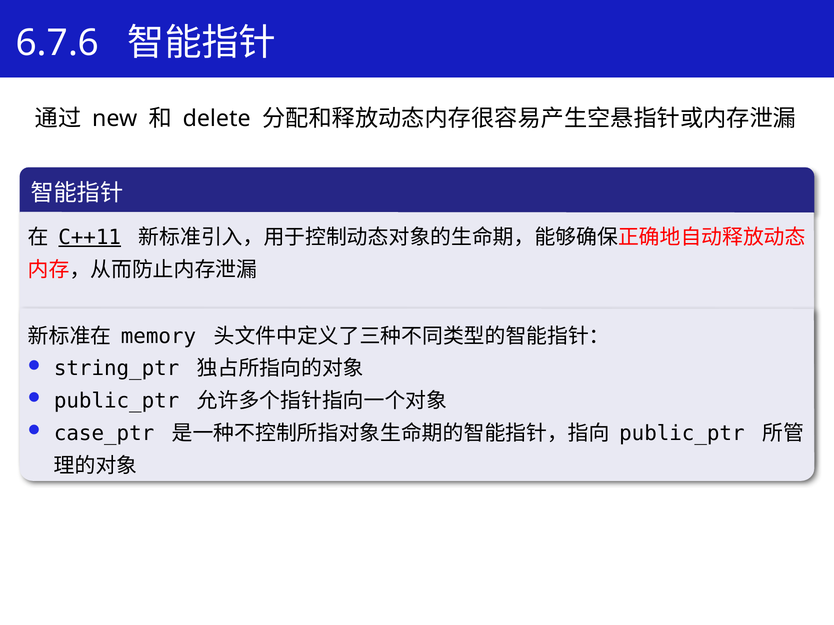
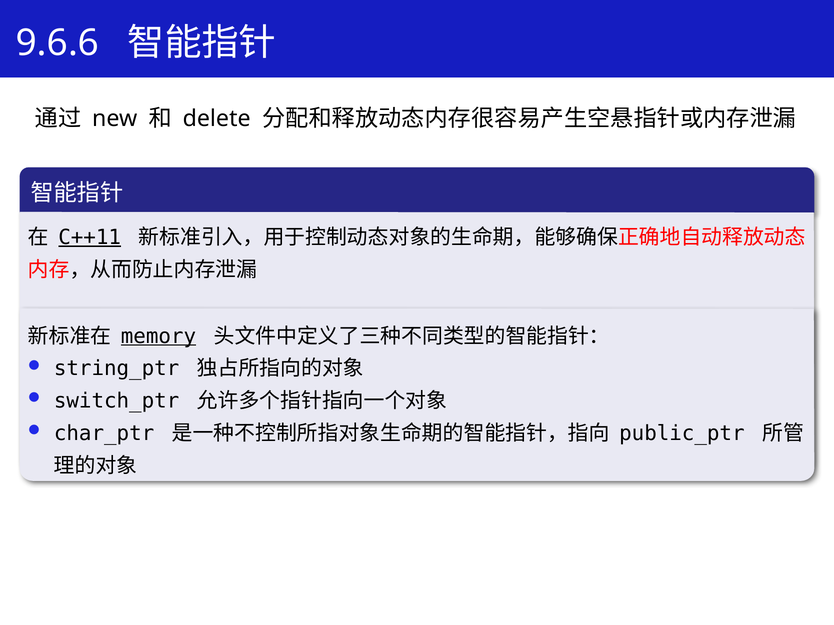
6.7.6: 6.7.6 -> 9.6.6
memory underline: none -> present
public_ptr at (117, 401): public_ptr -> switch_ptr
case_ptr: case_ptr -> char_ptr
